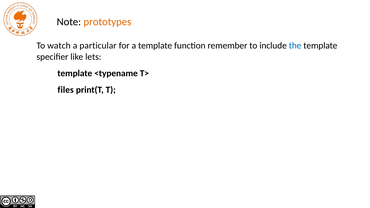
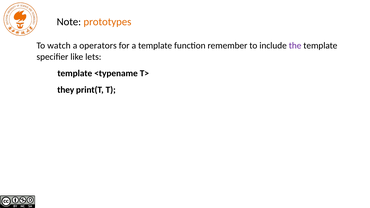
particular: particular -> operators
the colour: blue -> purple
files: files -> they
